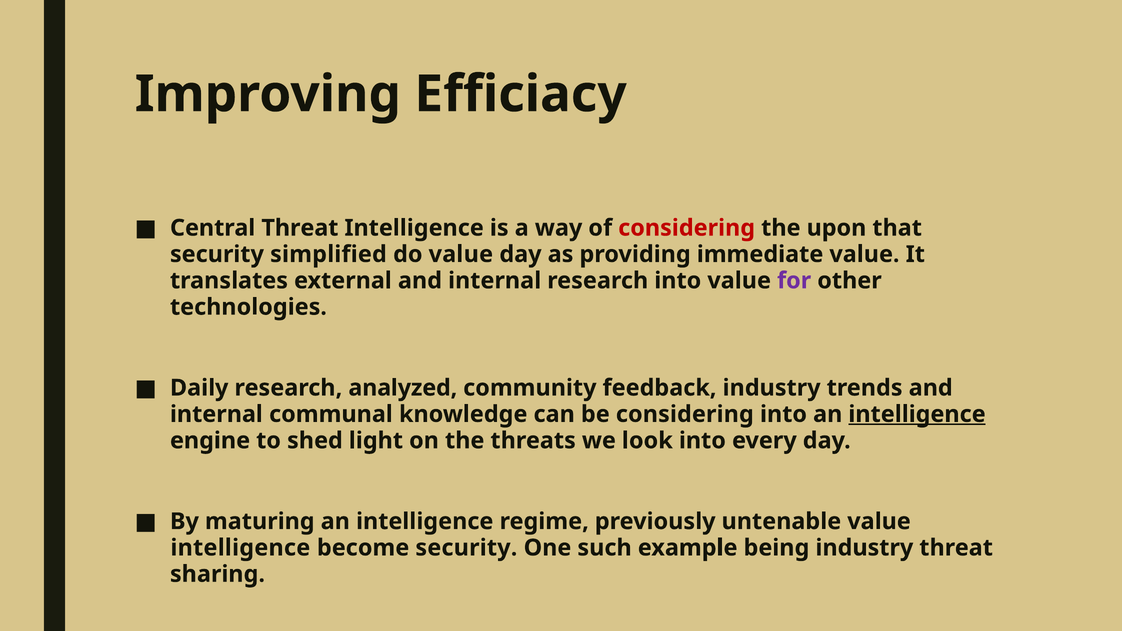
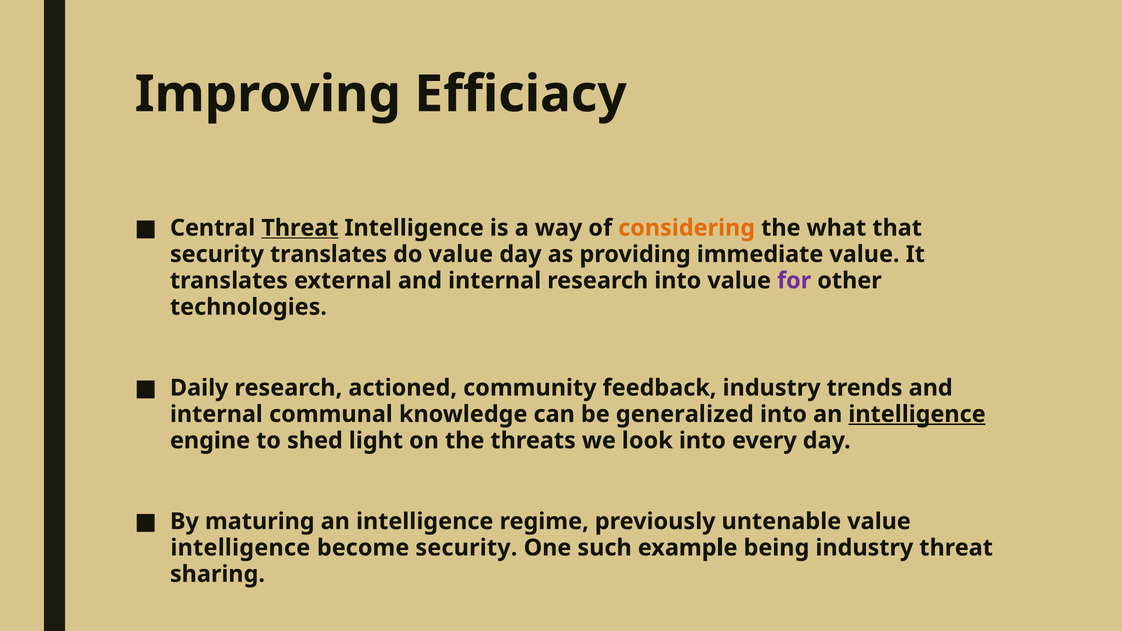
Threat at (300, 228) underline: none -> present
considering at (687, 228) colour: red -> orange
upon: upon -> what
security simplified: simplified -> translates
analyzed: analyzed -> actioned
be considering: considering -> generalized
